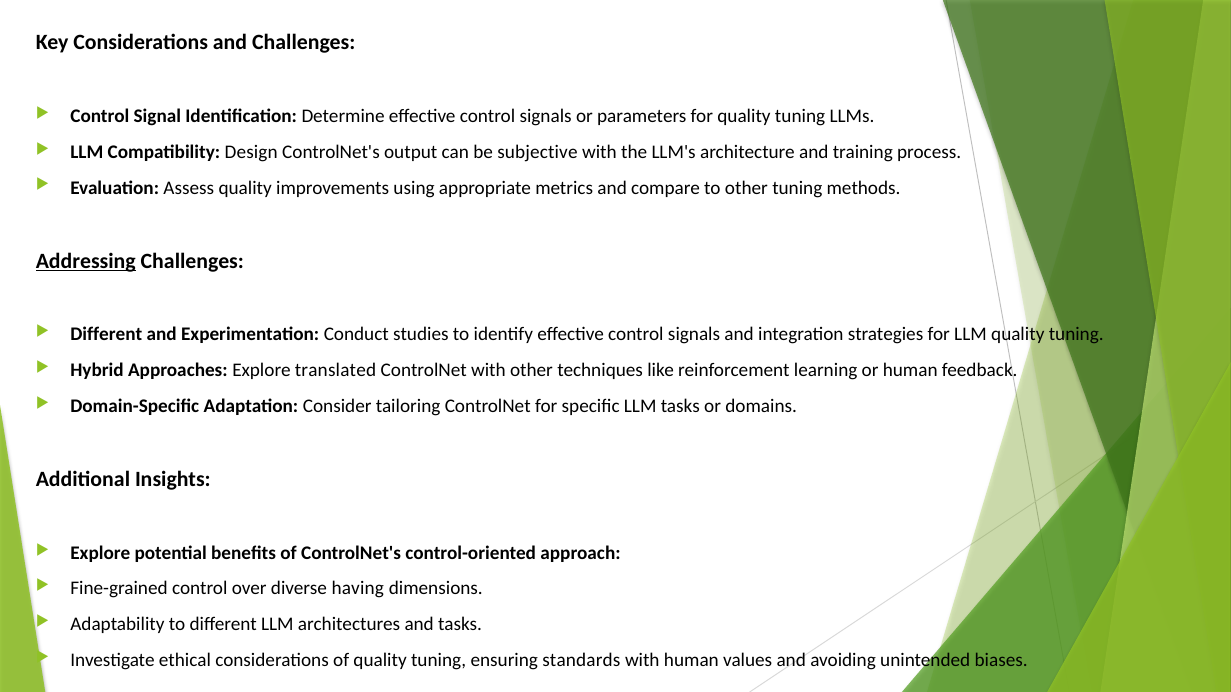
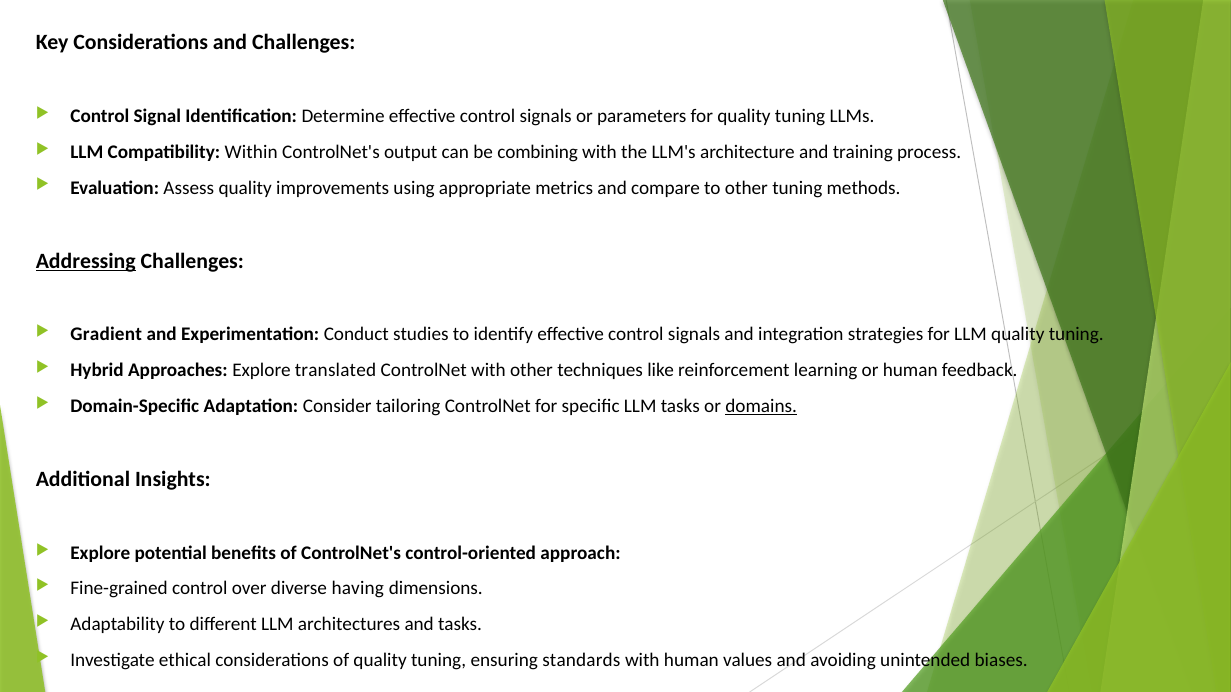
Design: Design -> Within
subjective: subjective -> combining
Different at (106, 335): Different -> Gradient
domains underline: none -> present
